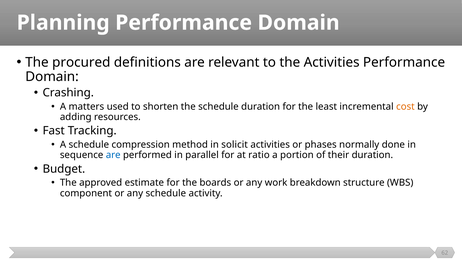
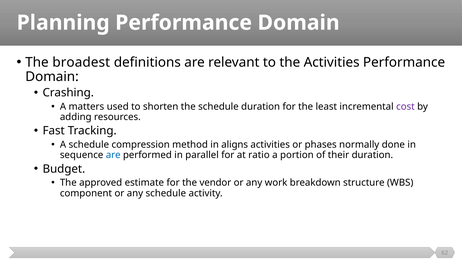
procured: procured -> broadest
cost colour: orange -> purple
solicit: solicit -> aligns
boards: boards -> vendor
